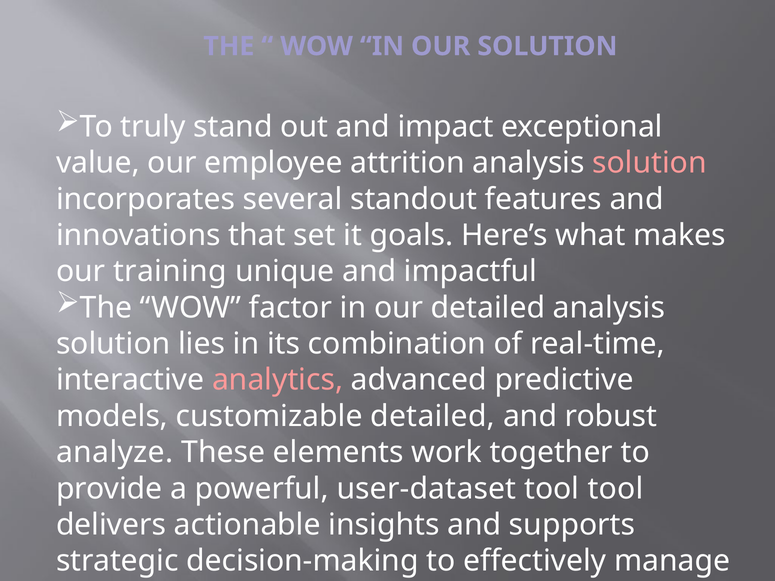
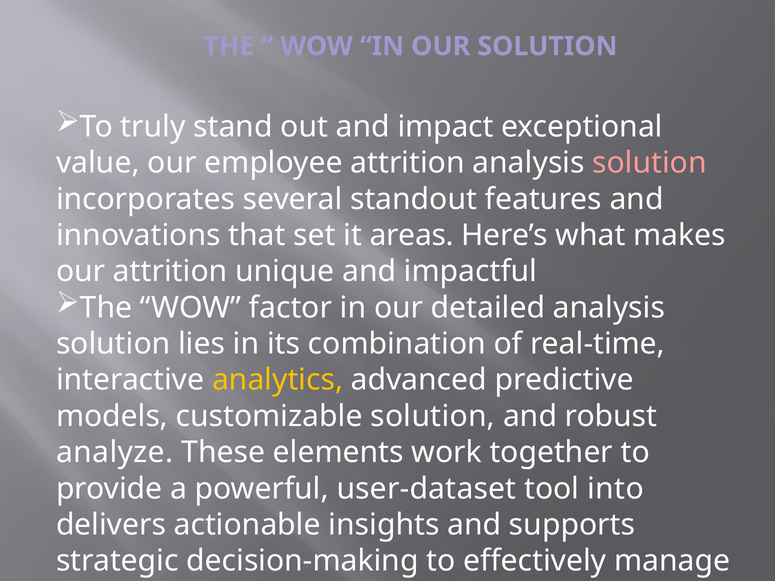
goals: goals -> areas
our training: training -> attrition
analytics colour: pink -> yellow
customizable detailed: detailed -> solution
tool tool: tool -> into
